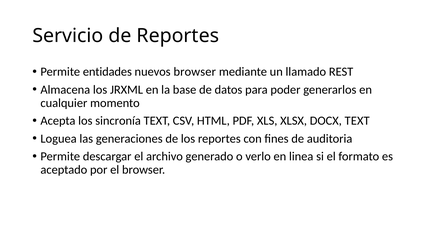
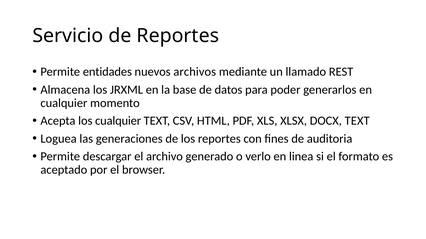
nuevos browser: browser -> archivos
los sincronía: sincronía -> cualquier
